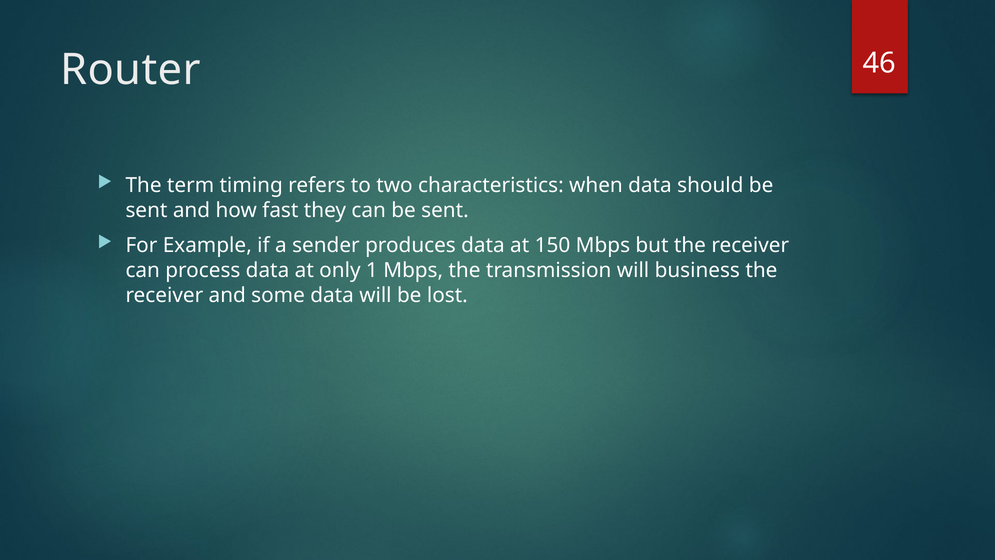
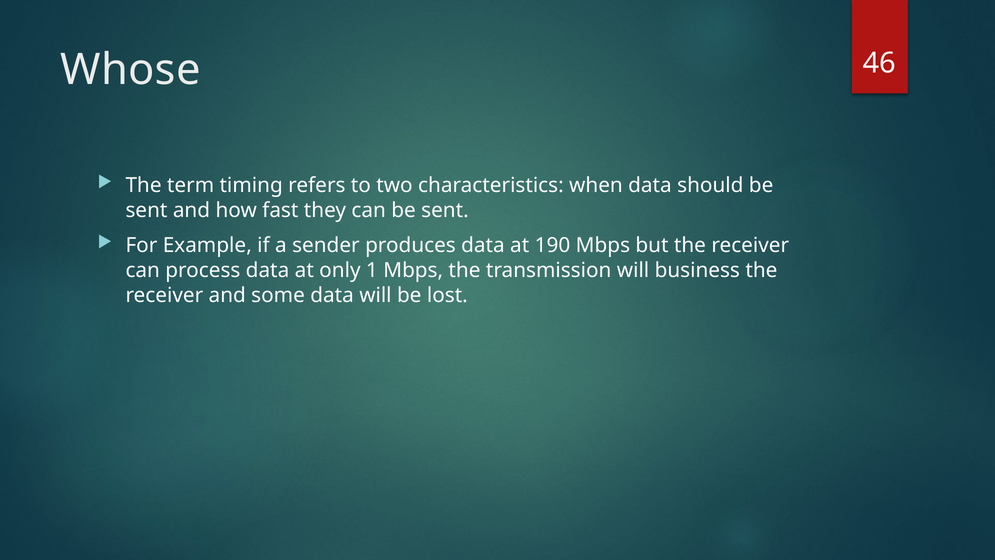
Router: Router -> Whose
150: 150 -> 190
